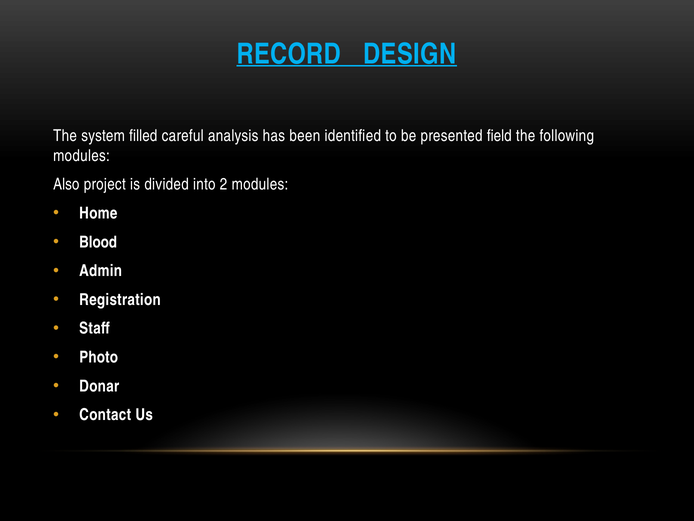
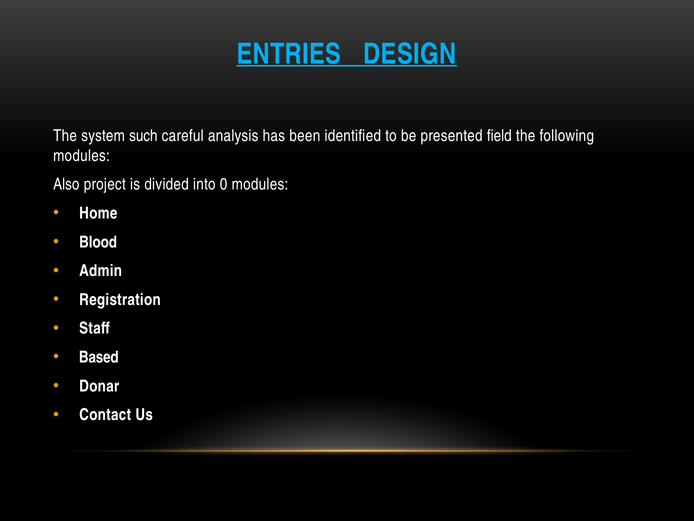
RECORD: RECORD -> ENTRIES
filled: filled -> such
2: 2 -> 0
Photo: Photo -> Based
